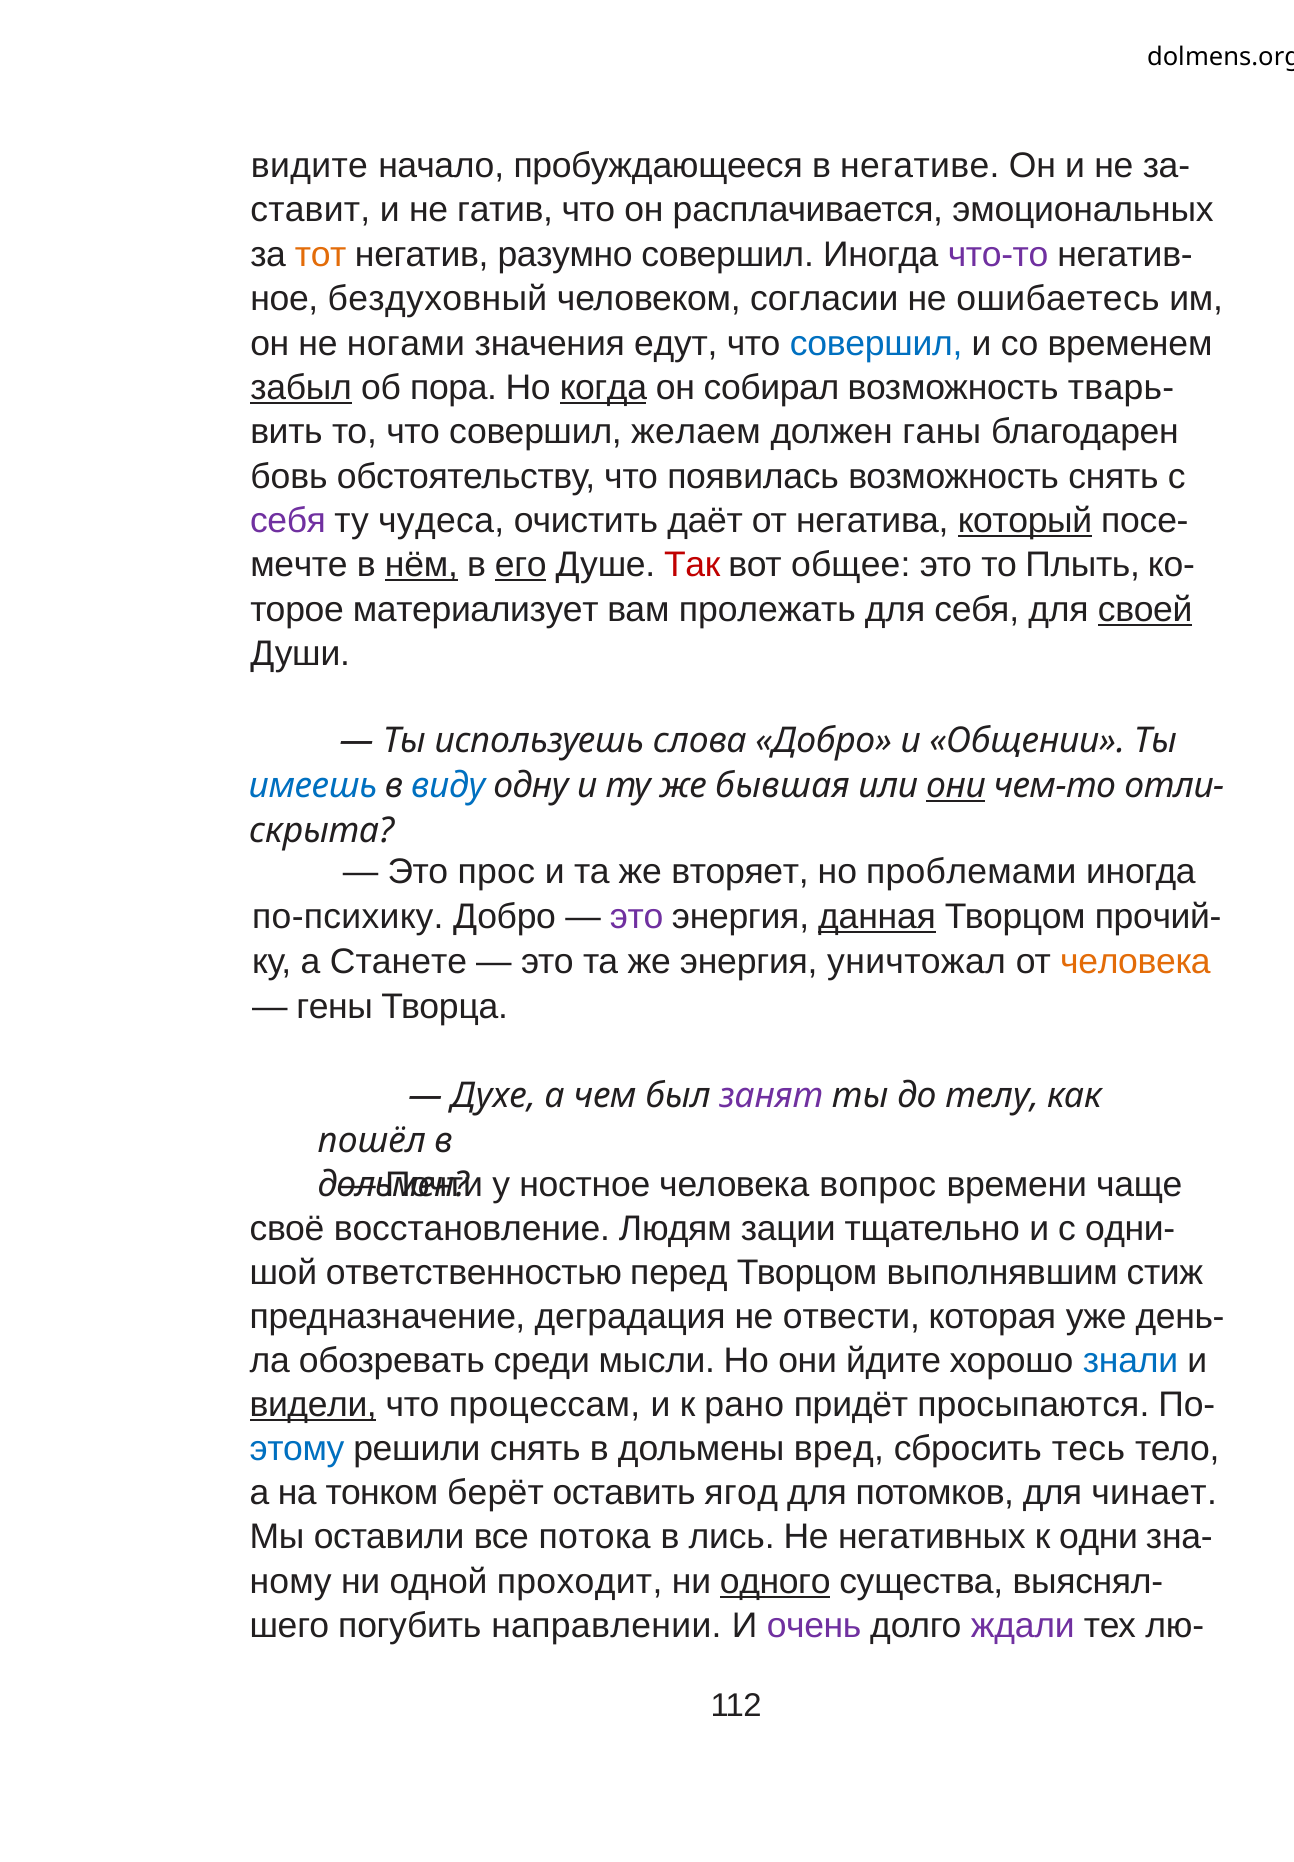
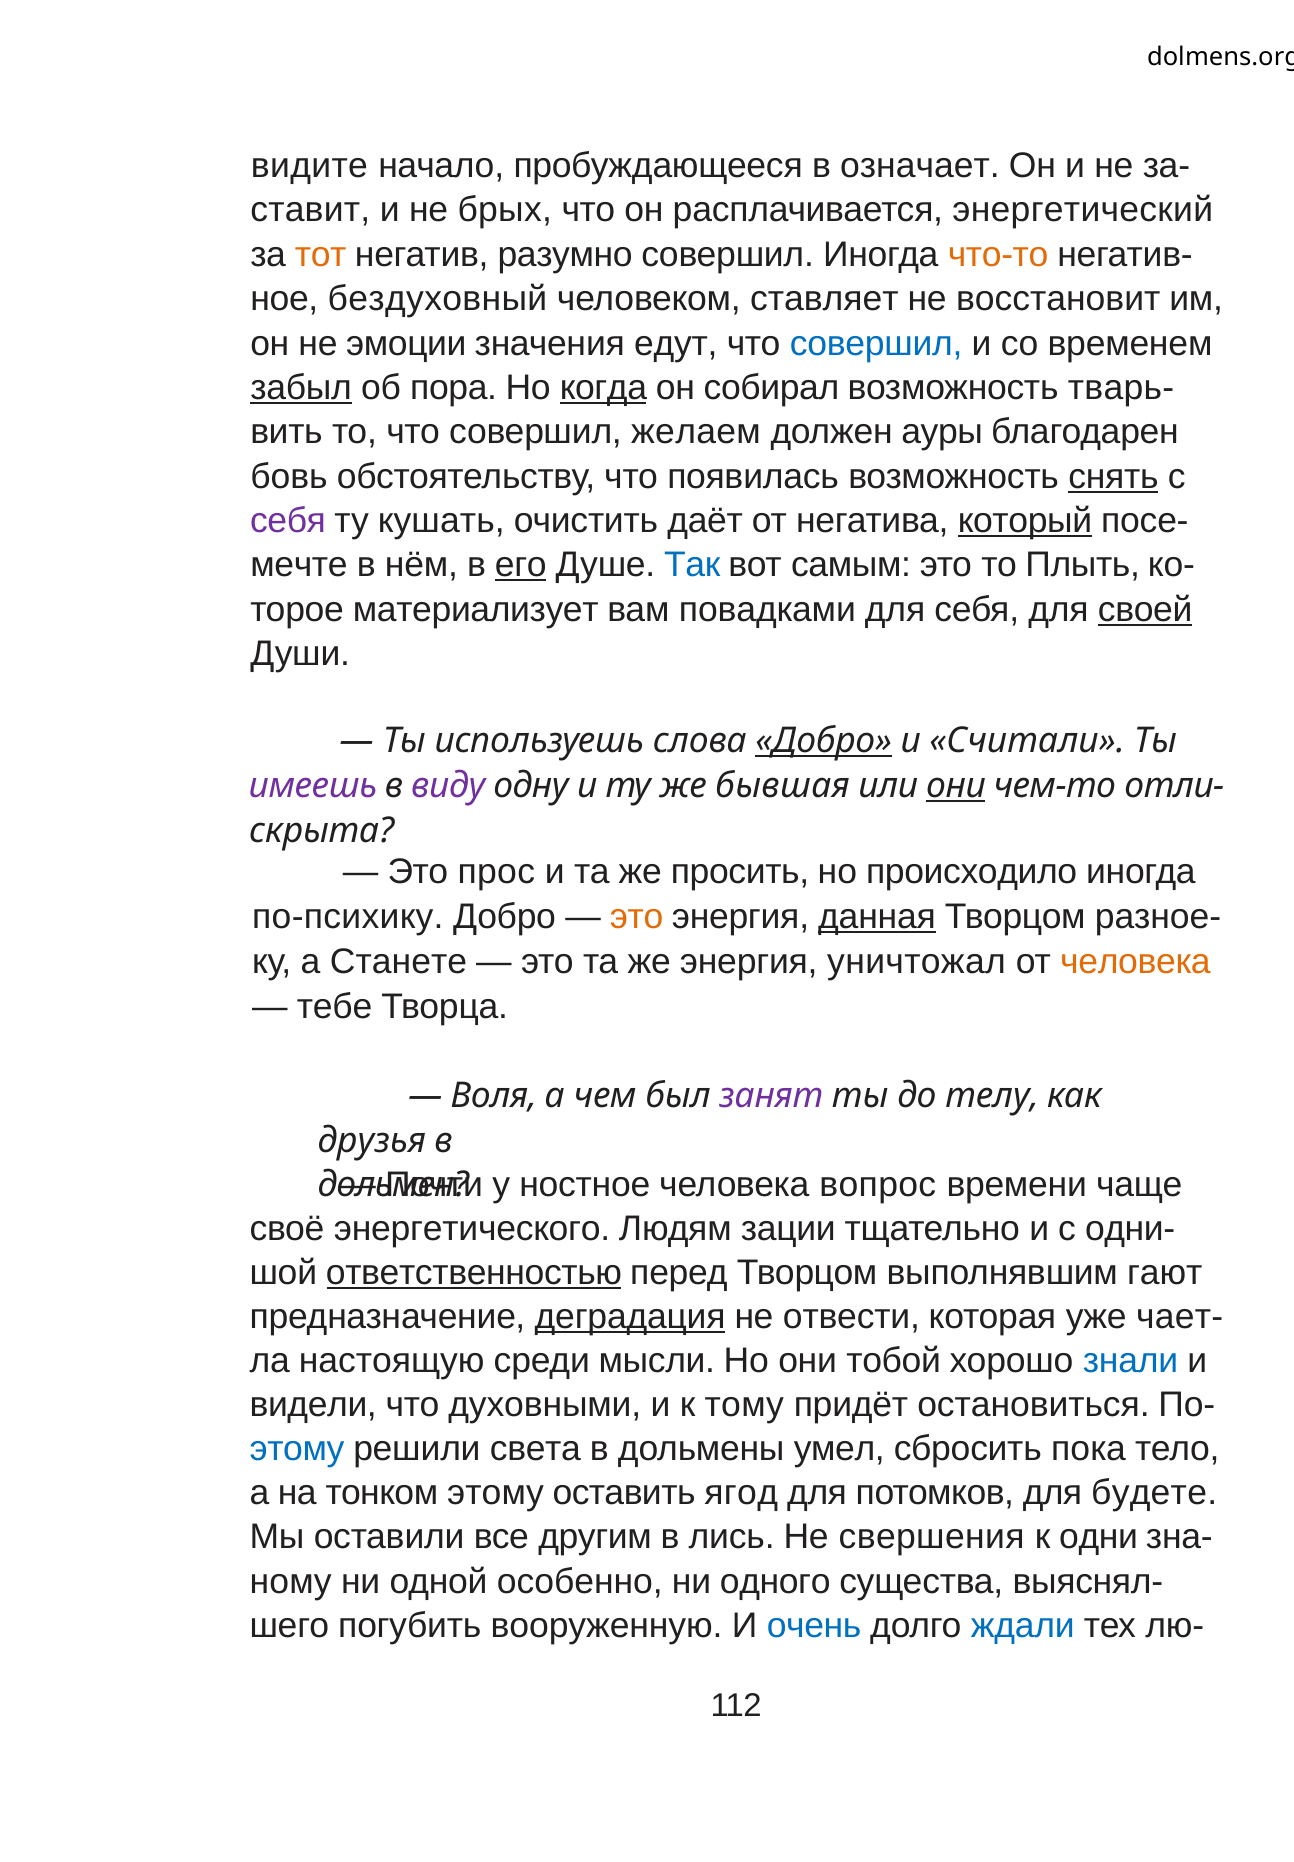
негативе: негативе -> означает
гатив: гатив -> брых
эмоциональных: эмоциональных -> энергетический
что-то colour: purple -> orange
согласии: согласии -> ставляет
ошибаетесь: ошибаетесь -> восстановит
ногами: ногами -> эмоции
ганы: ганы -> ауры
снять at (1114, 477) underline: none -> present
чудеса: чудеса -> кушать
нём underline: present -> none
Так colour: red -> blue
общее: общее -> самым
пролежать: пролежать -> повадками
Добро at (824, 741) underline: none -> present
Общении: Общении -> Считали
имеешь colour: blue -> purple
виду colour: blue -> purple
вторяет: вторяет -> просить
проблемами: проблемами -> происходило
это at (637, 917) colour: purple -> orange
прочий-: прочий- -> разное-
гены: гены -> тебе
Духе: Духе -> Воля
пошёл: пошёл -> друзья
восстановление: восстановление -> энергетического
ответственностью underline: none -> present
стиж: стиж -> гают
деградация underline: none -> present
день-: день- -> чает-
обозревать: обозревать -> настоящую
йдите: йдите -> тобой
видели underline: present -> none
процессам: процессам -> духовными
рано: рано -> тому
просыпаются: просыпаются -> остановиться
решили снять: снять -> света
вред: вред -> умел
тесь: тесь -> пока
тонком берёт: берёт -> этому
чинает: чинает -> будете
потока: потока -> другим
негативных: негативных -> свершения
проходит: проходит -> особенно
одного underline: present -> none
направлении: направлении -> вооруженную
очень colour: purple -> blue
ждали colour: purple -> blue
